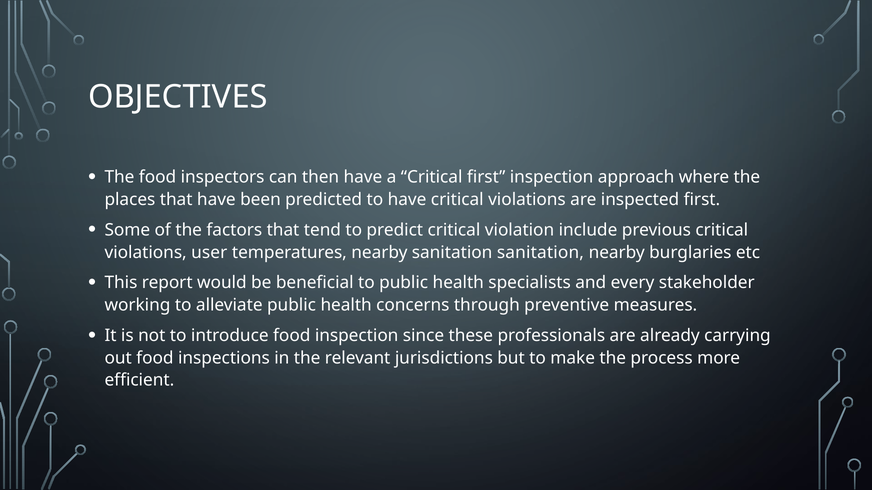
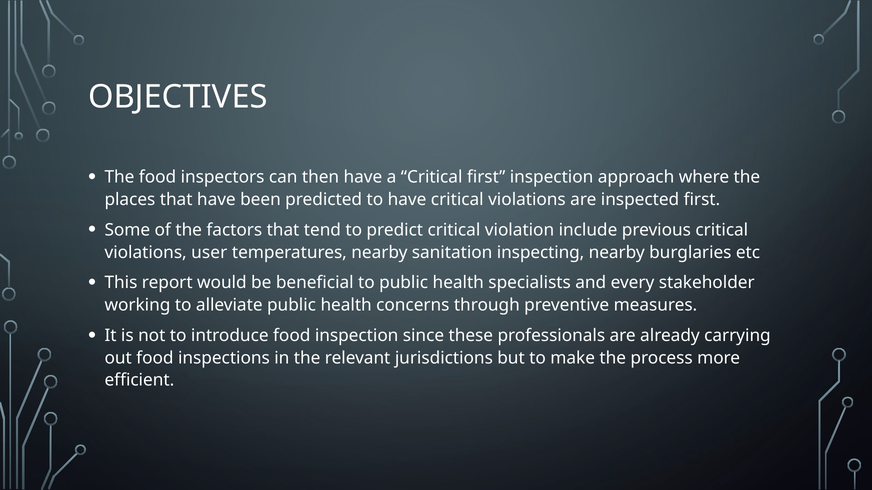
sanitation sanitation: sanitation -> inspecting
